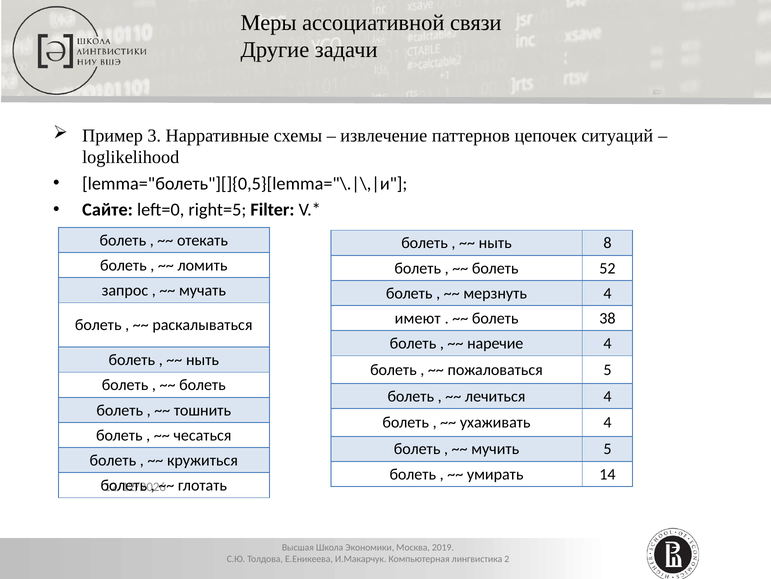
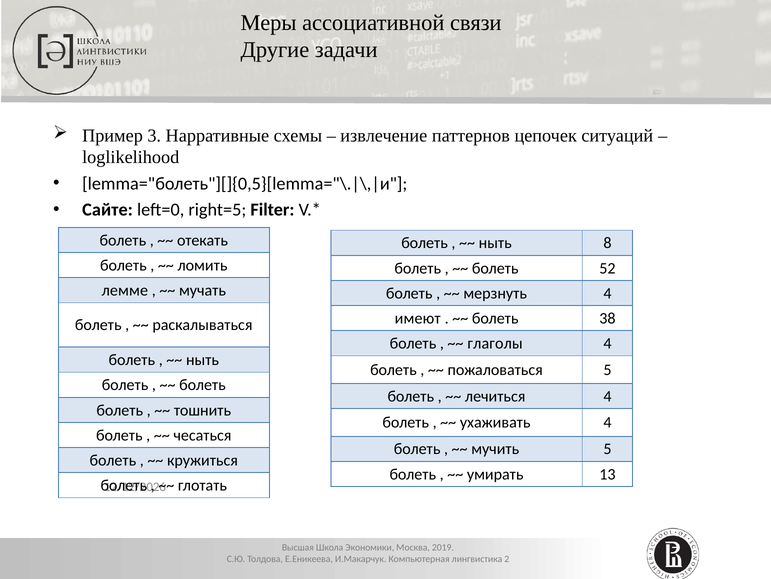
запрос: запрос -> лемме
наречие: наречие -> глаголы
14: 14 -> 13
